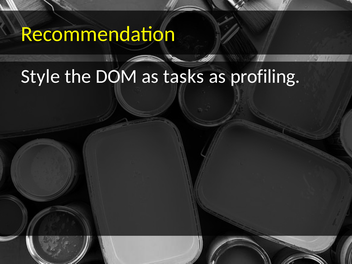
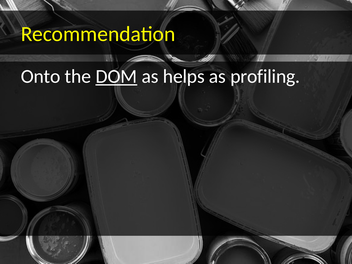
Style: Style -> Onto
DOM underline: none -> present
tasks: tasks -> helps
